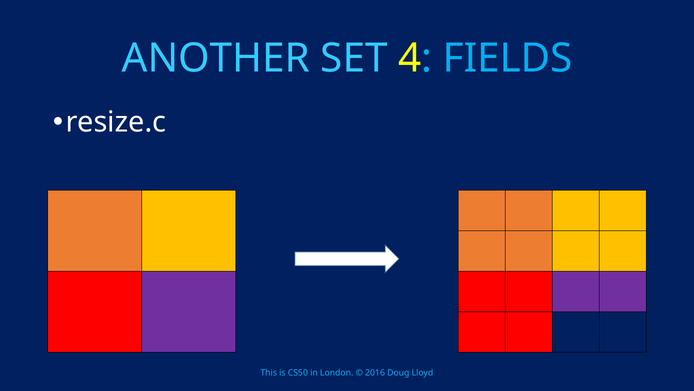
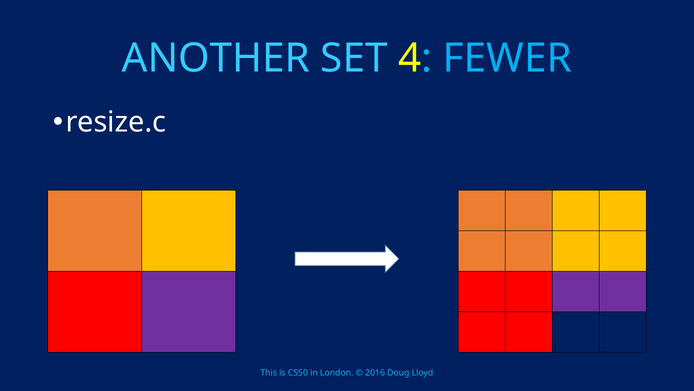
FIELDS: FIELDS -> FEWER
